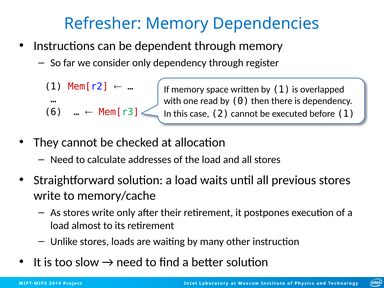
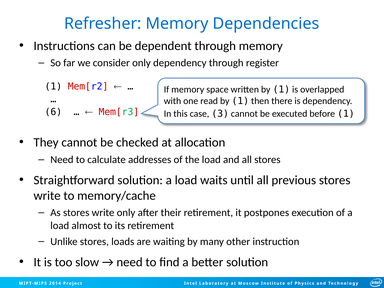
read by 0: 0 -> 1
case 2: 2 -> 3
